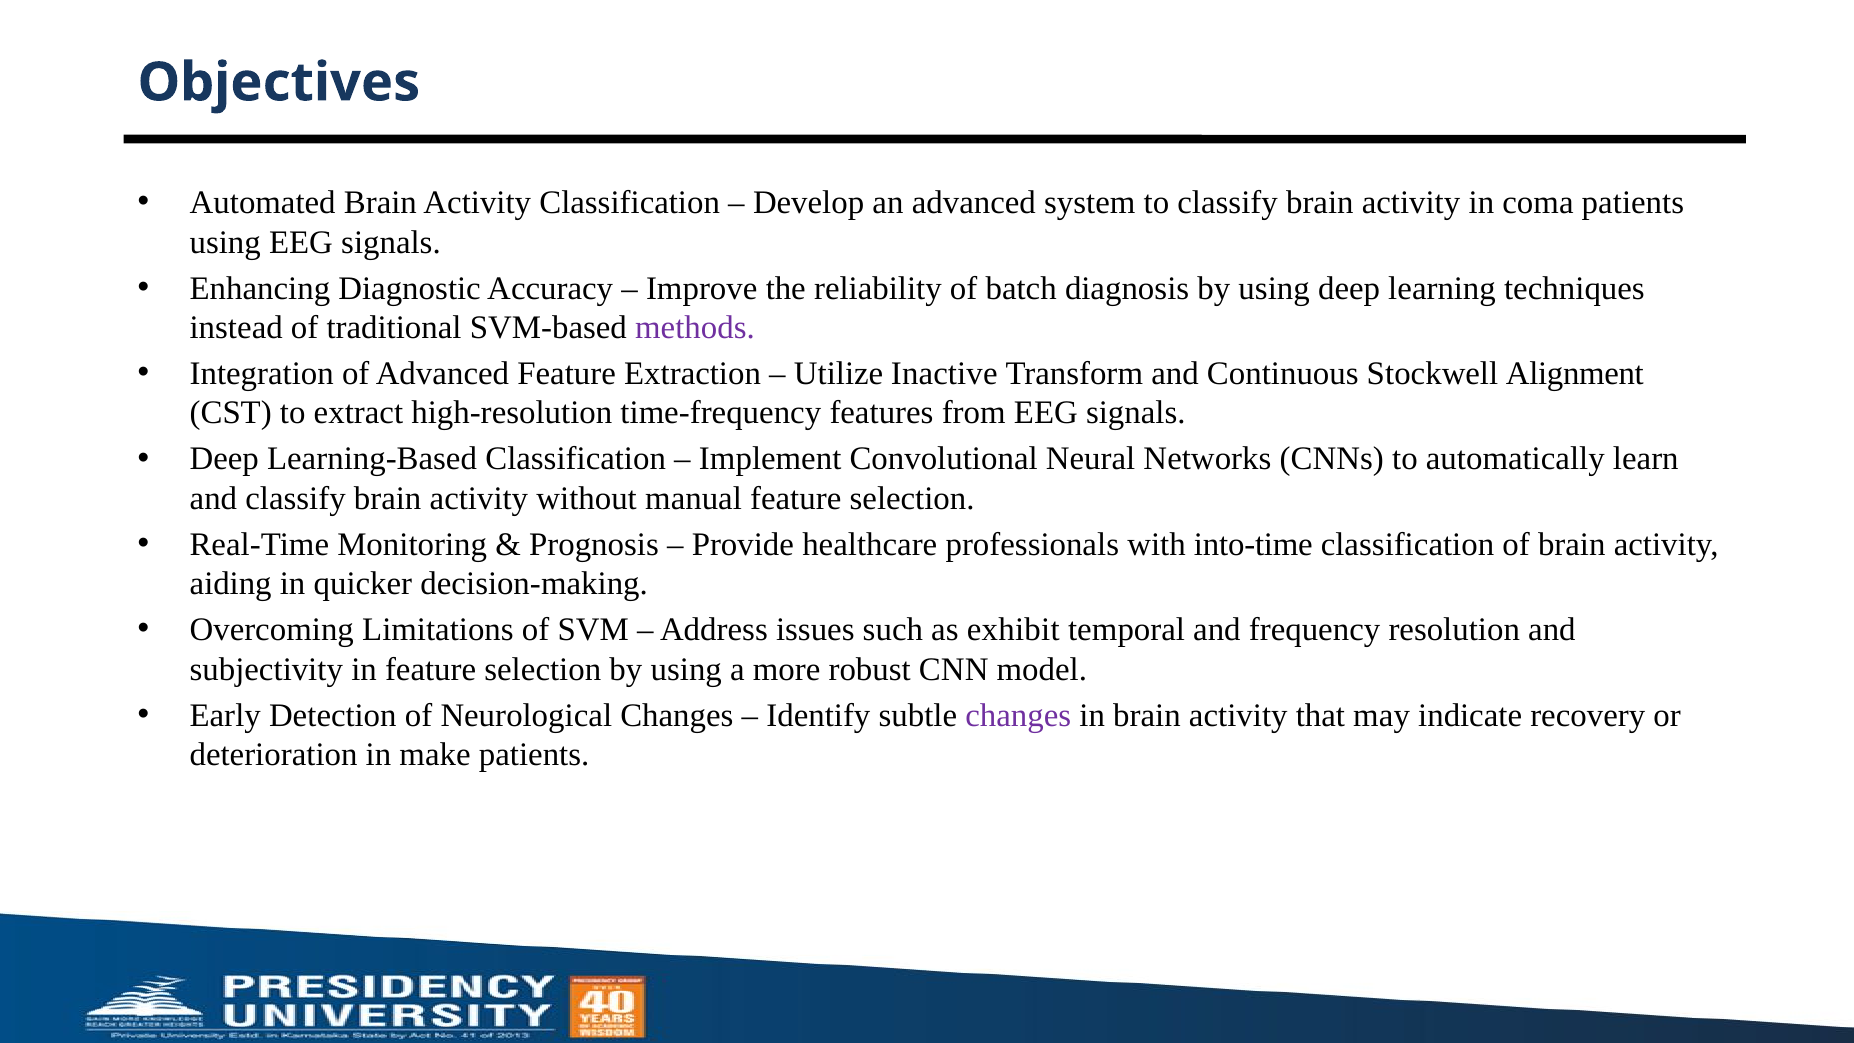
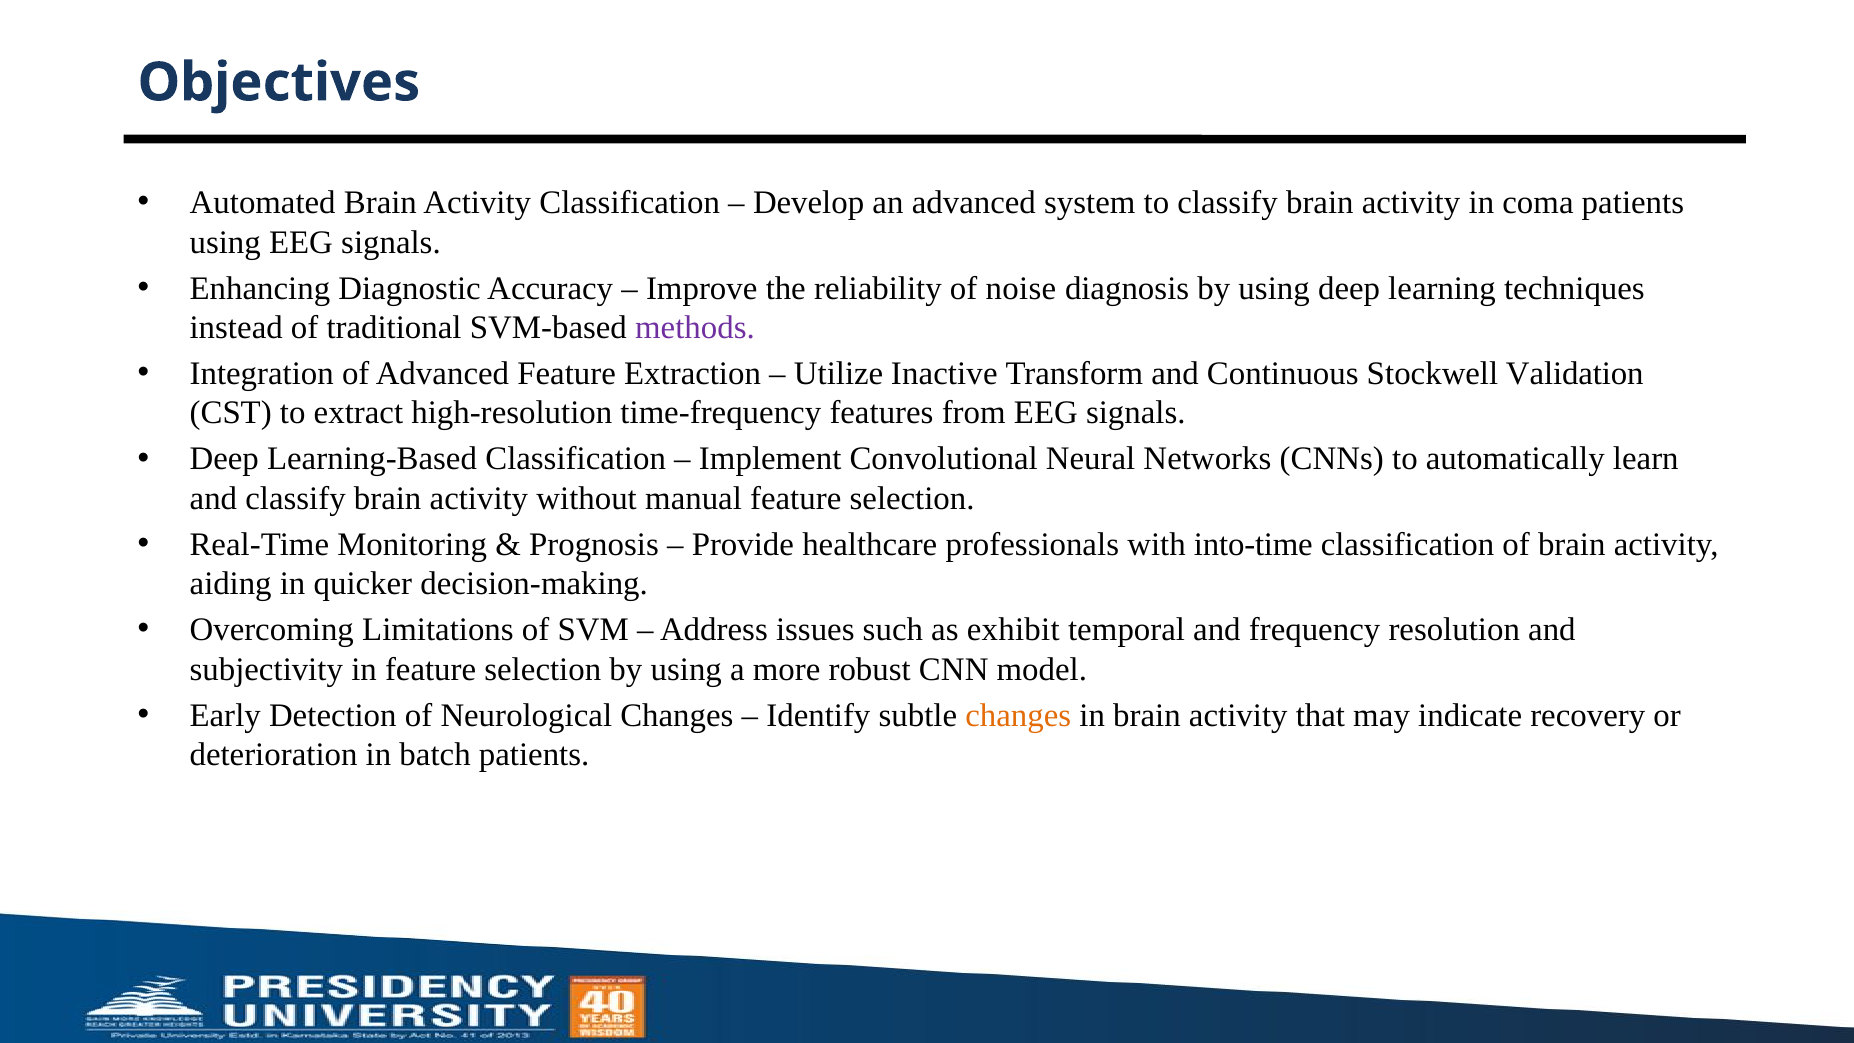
batch: batch -> noise
Alignment: Alignment -> Validation
changes at (1018, 715) colour: purple -> orange
make: make -> batch
